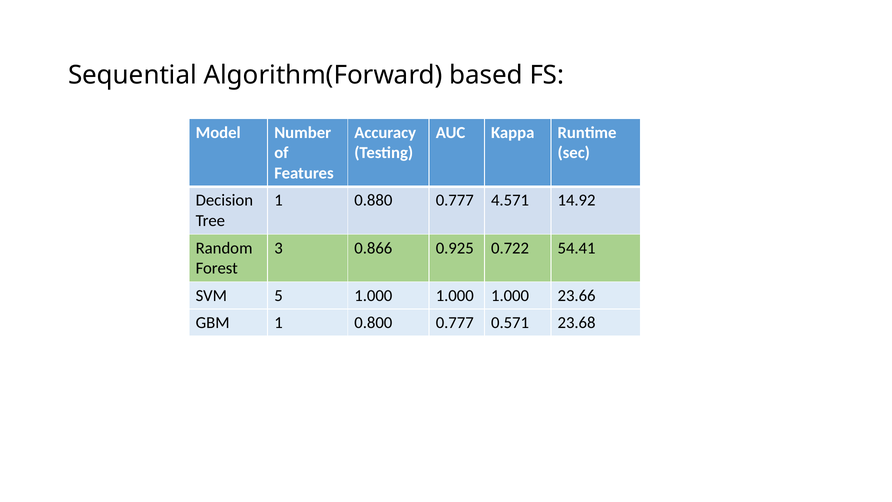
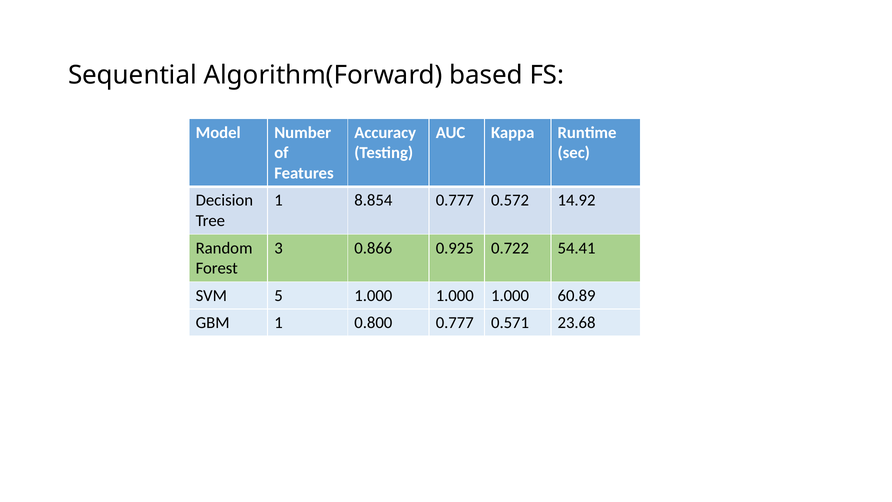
0.880: 0.880 -> 8.854
4.571: 4.571 -> 0.572
23.66: 23.66 -> 60.89
